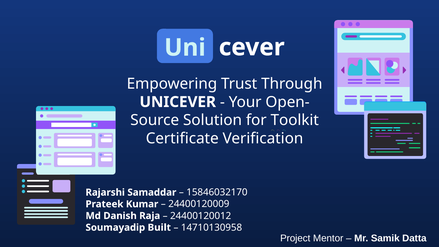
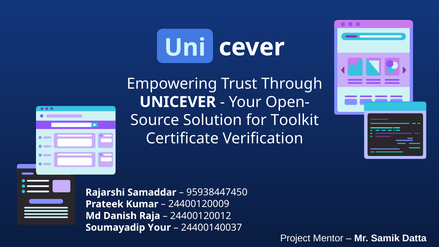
15846032170: 15846032170 -> 95938447450
Soumayadip Built: Built -> Your
14710130958: 14710130958 -> 24400140037
